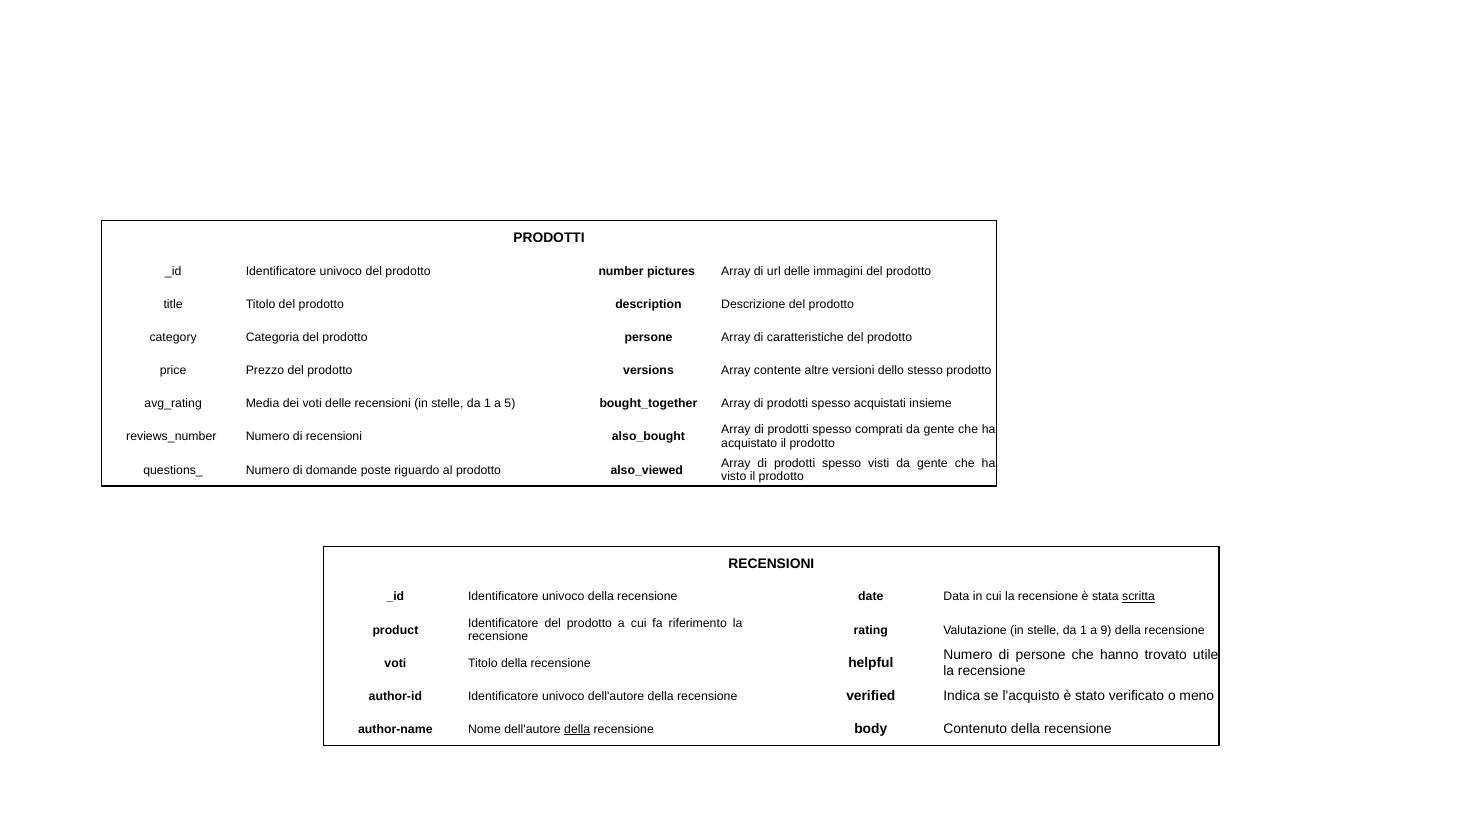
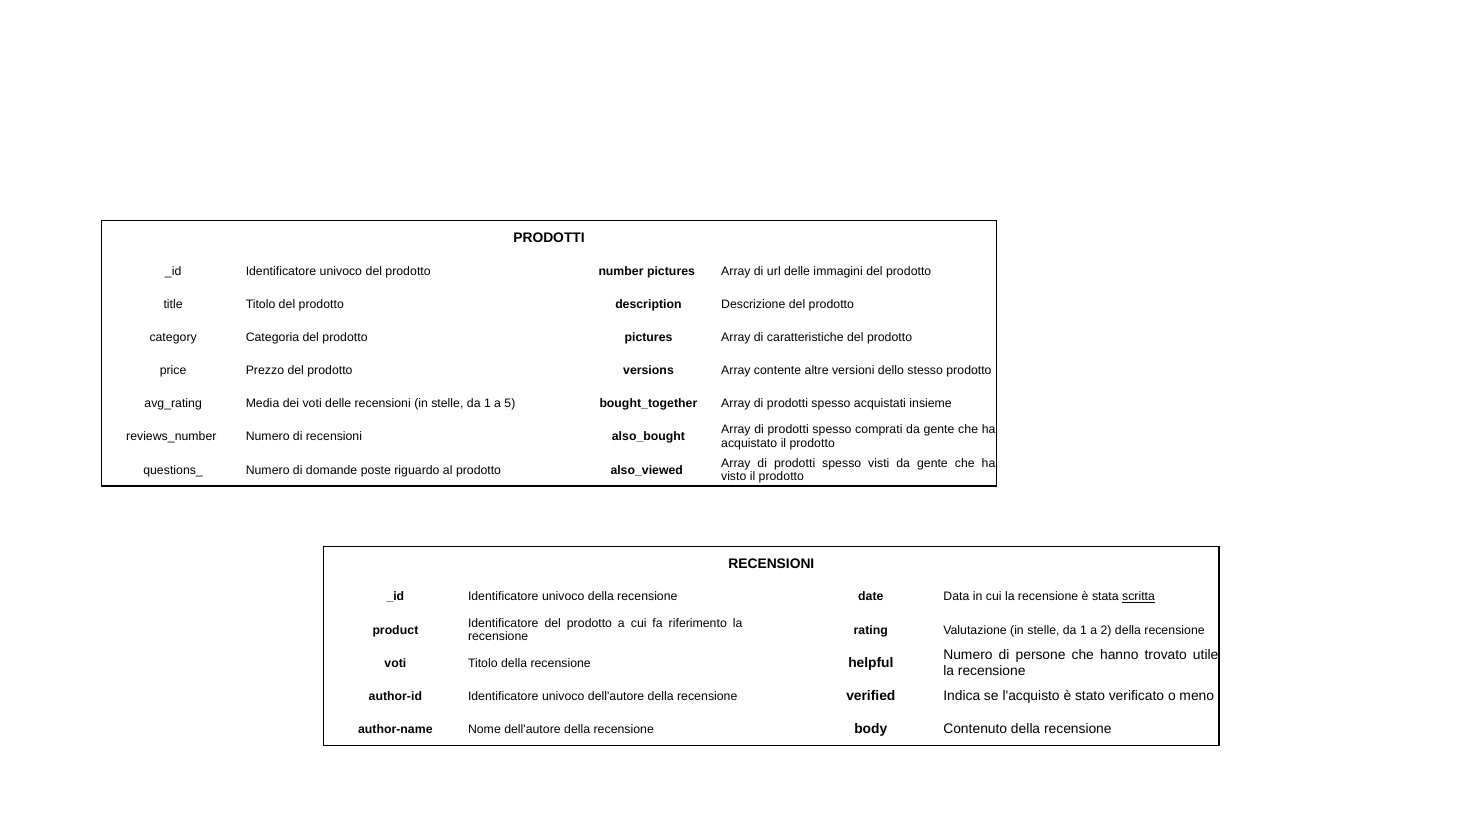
prodotto persone: persone -> pictures
9: 9 -> 2
della at (577, 730) underline: present -> none
